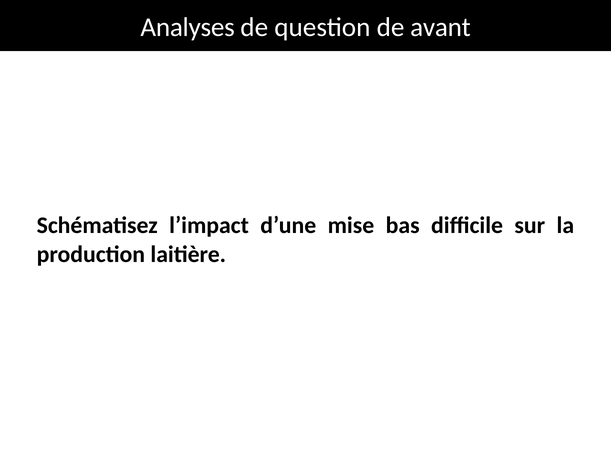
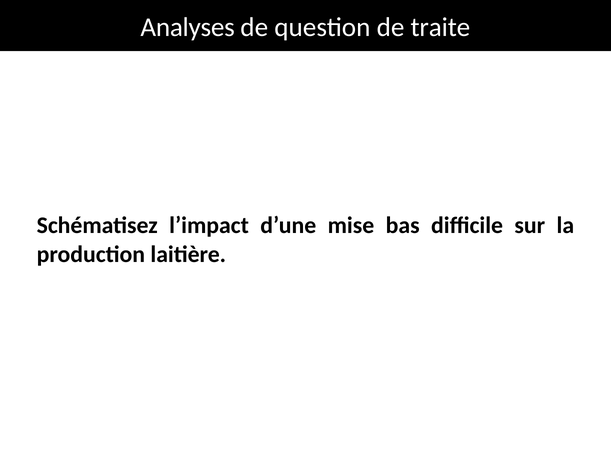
avant: avant -> traite
